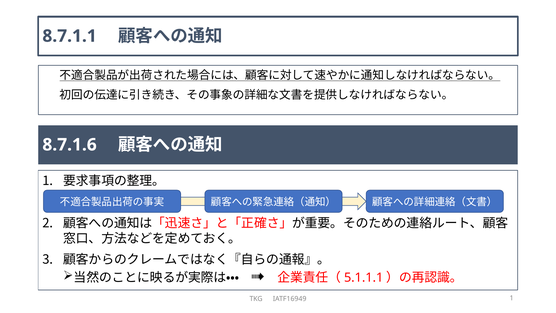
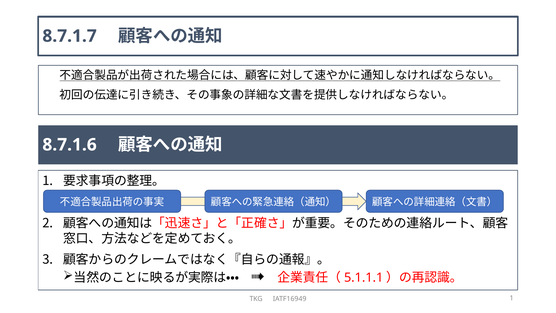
8.7.1.1: 8.7.1.1 -> 8.7.1.7
